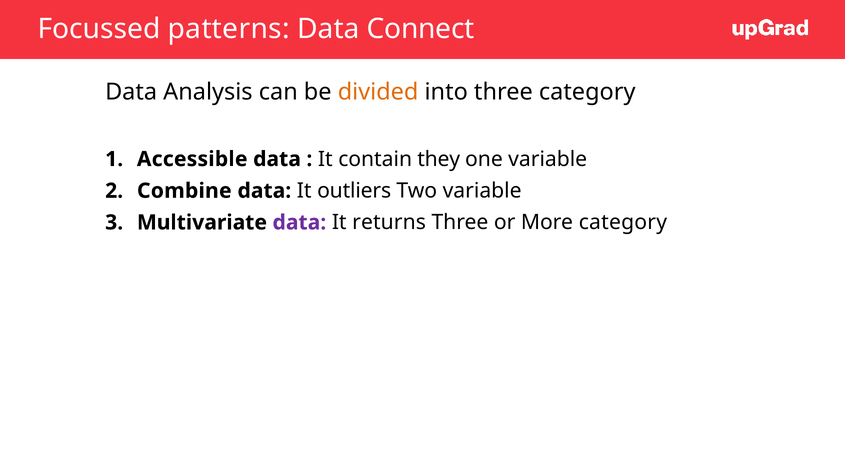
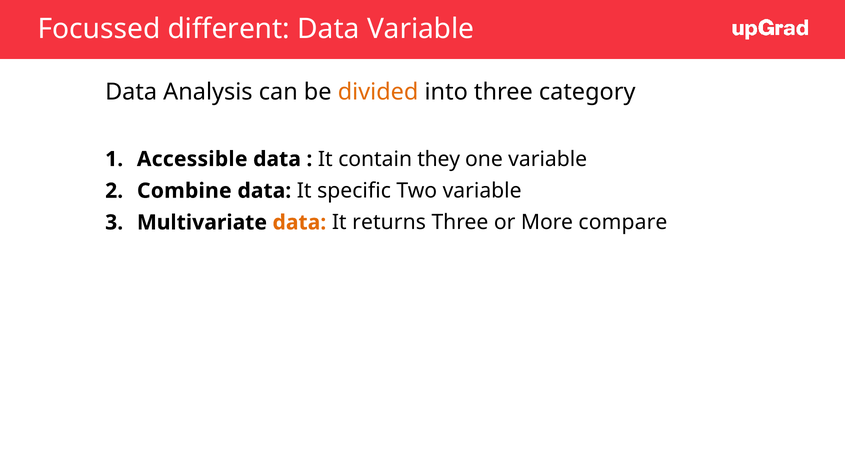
patterns: patterns -> different
Data Connect: Connect -> Variable
outliers: outliers -> specific
data at (299, 222) colour: purple -> orange
More category: category -> compare
